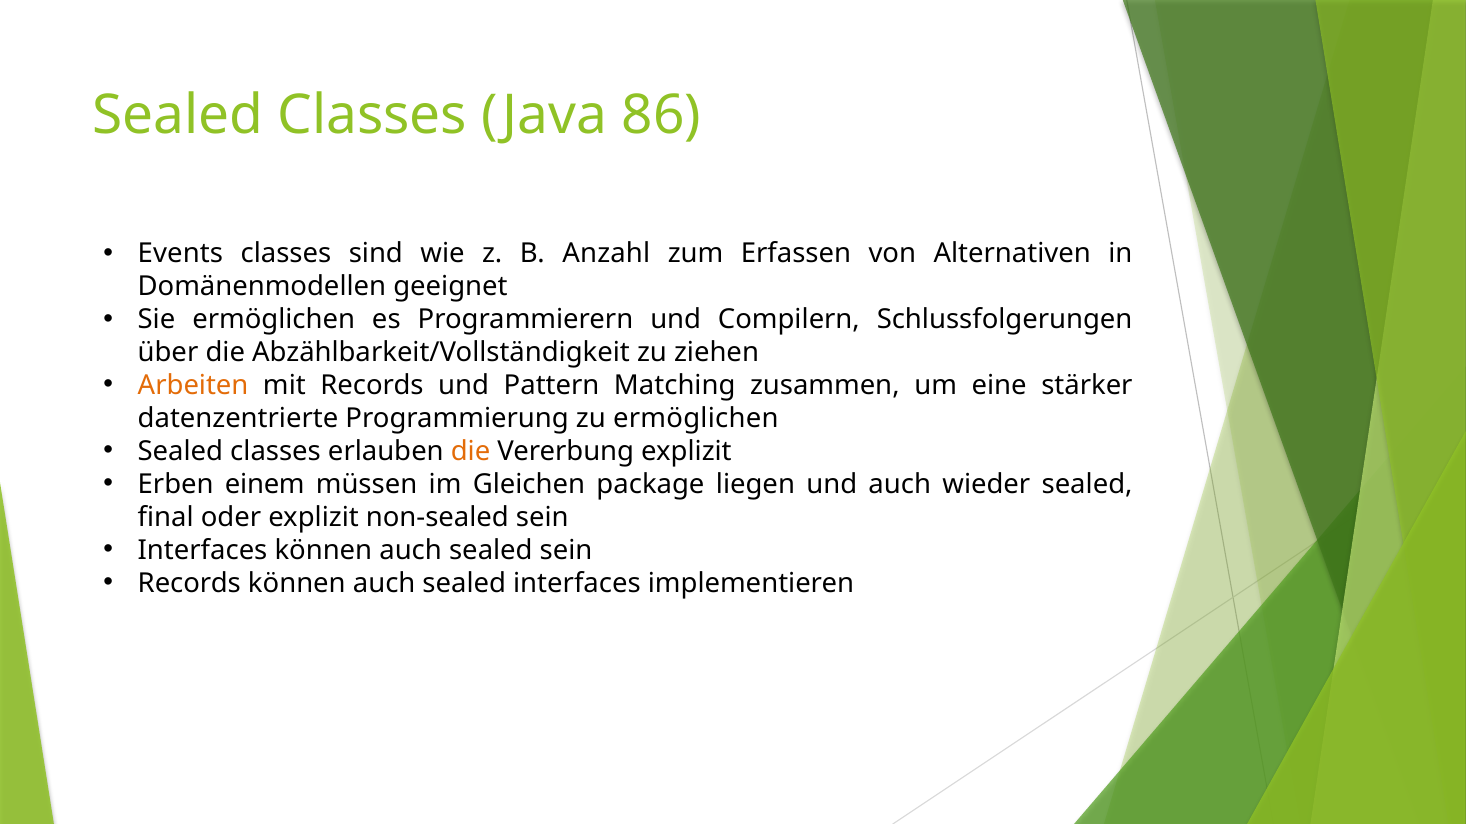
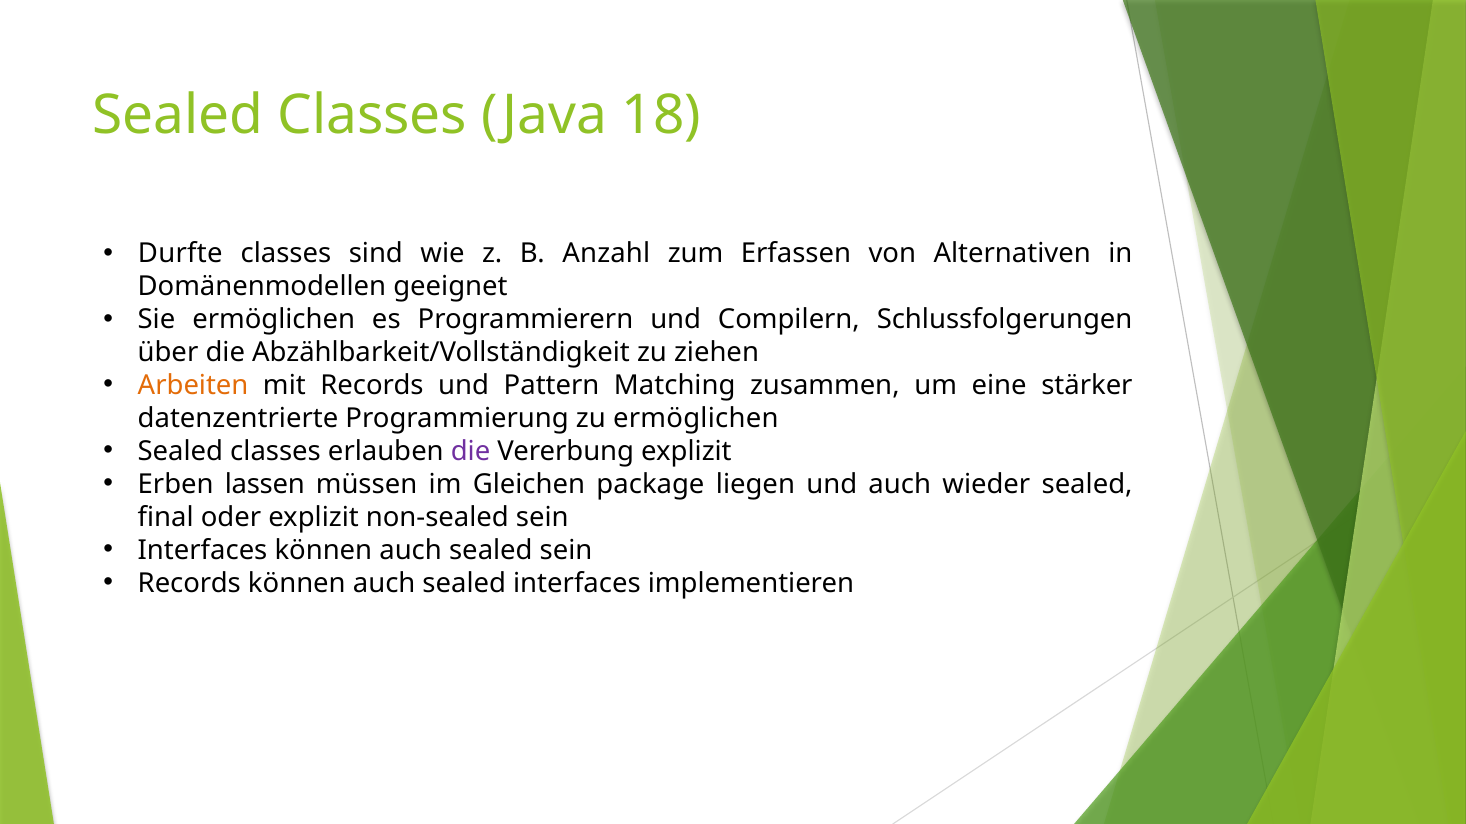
86: 86 -> 18
Events: Events -> Durfte
die at (471, 452) colour: orange -> purple
einem: einem -> lassen
